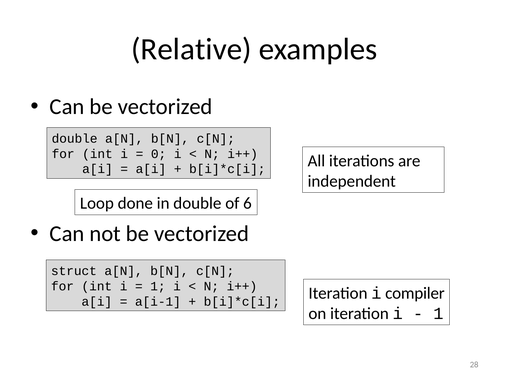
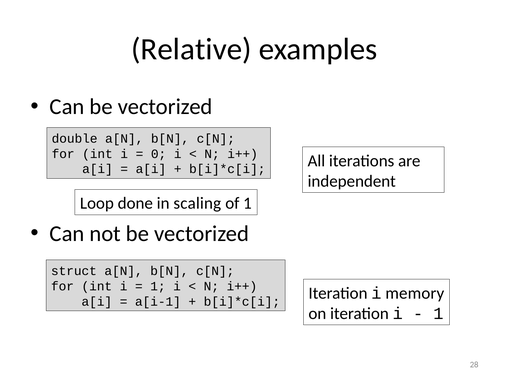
in double: double -> scaling
of 6: 6 -> 1
compiler: compiler -> memory
